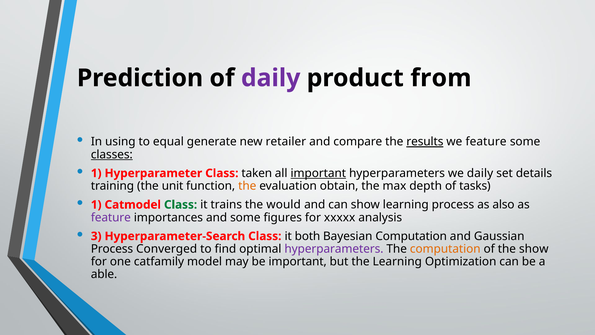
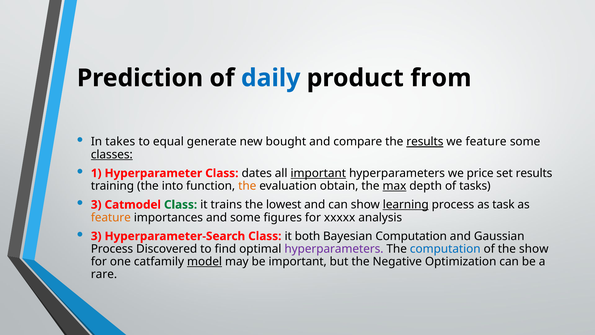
daily at (271, 78) colour: purple -> blue
using: using -> takes
retailer: retailer -> bought
taken: taken -> dates
we daily: daily -> price
set details: details -> results
unit: unit -> into
max underline: none -> present
1 at (96, 205): 1 -> 3
would: would -> lowest
learning at (406, 205) underline: none -> present
also: also -> task
feature at (111, 217) colour: purple -> orange
Converged: Converged -> Discovered
computation at (445, 249) colour: orange -> blue
model underline: none -> present
the Learning: Learning -> Negative
able: able -> rare
